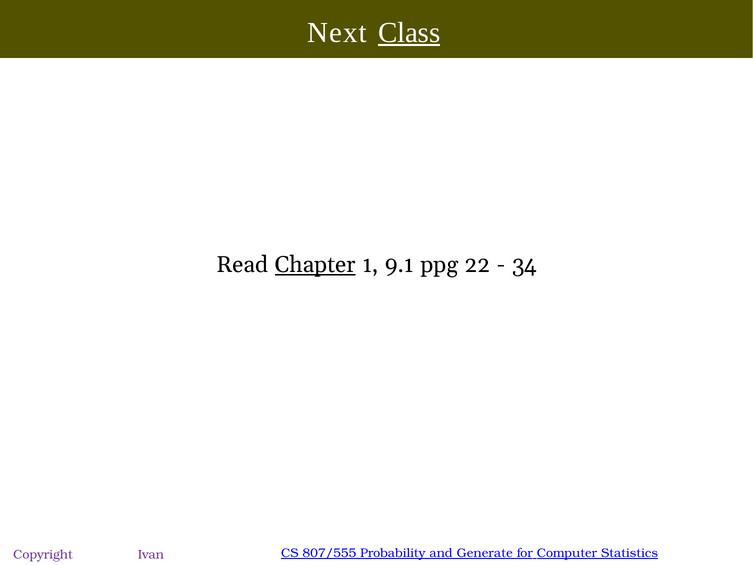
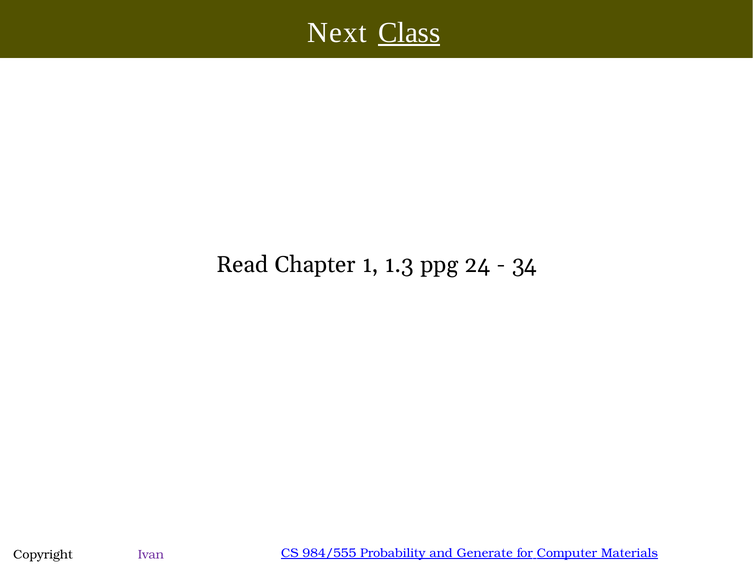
Chapter underline: present -> none
9.1: 9.1 -> 1.3
22: 22 -> 24
Copyright colour: purple -> black
807/555: 807/555 -> 984/555
Statistics: Statistics -> Materials
